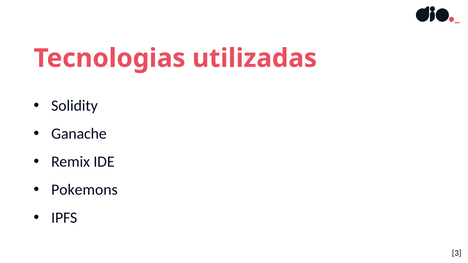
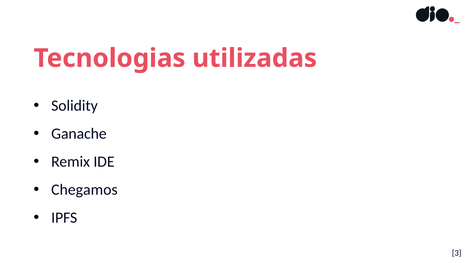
Pokemons: Pokemons -> Chegamos
